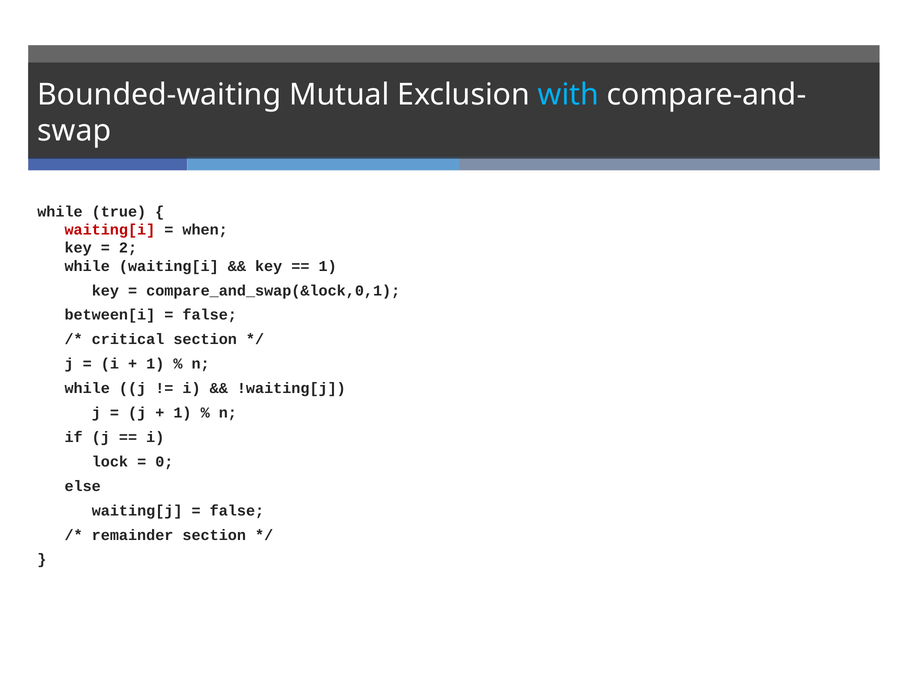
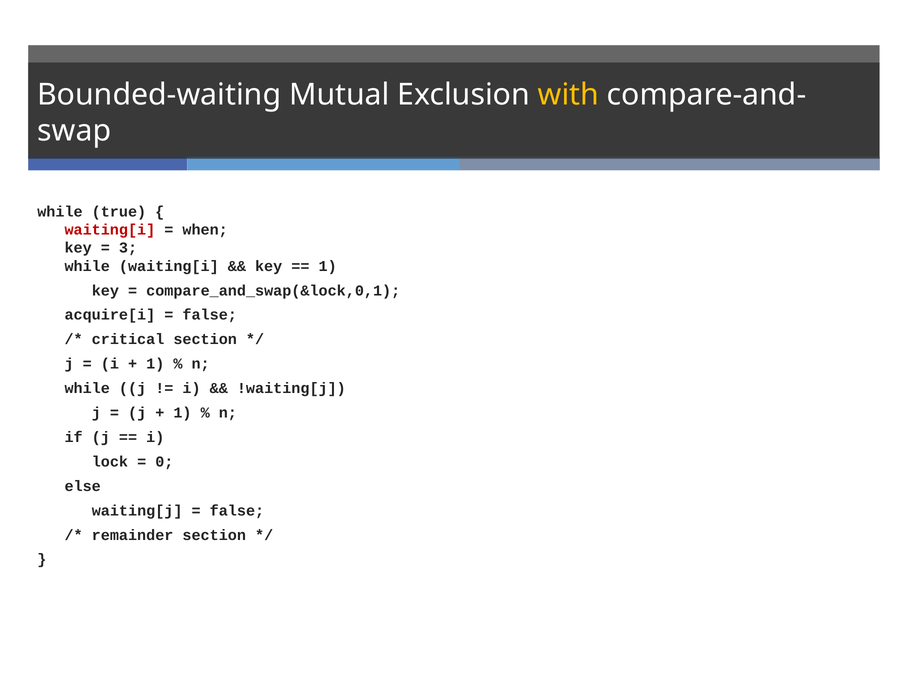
with colour: light blue -> yellow
2: 2 -> 3
between[i: between[i -> acquire[i
